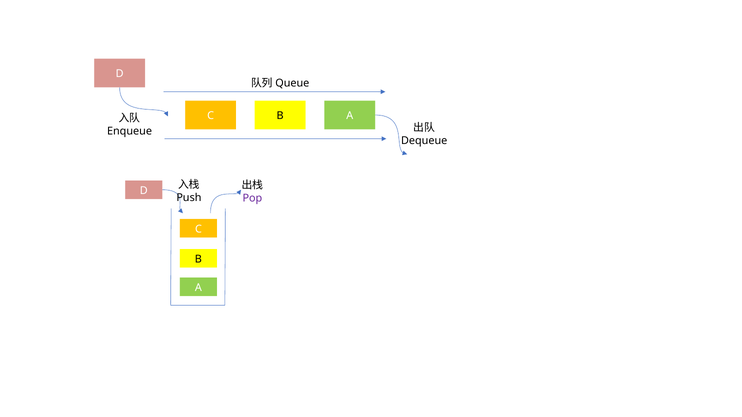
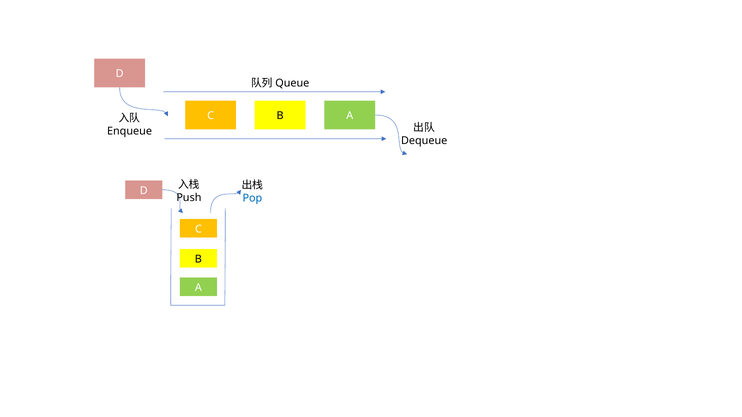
Pop colour: purple -> blue
